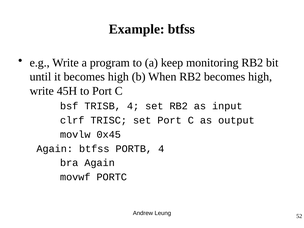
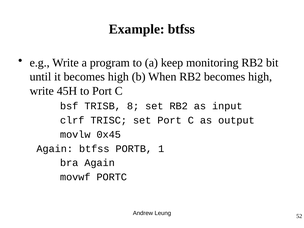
TRISB 4: 4 -> 8
PORTB 4: 4 -> 1
